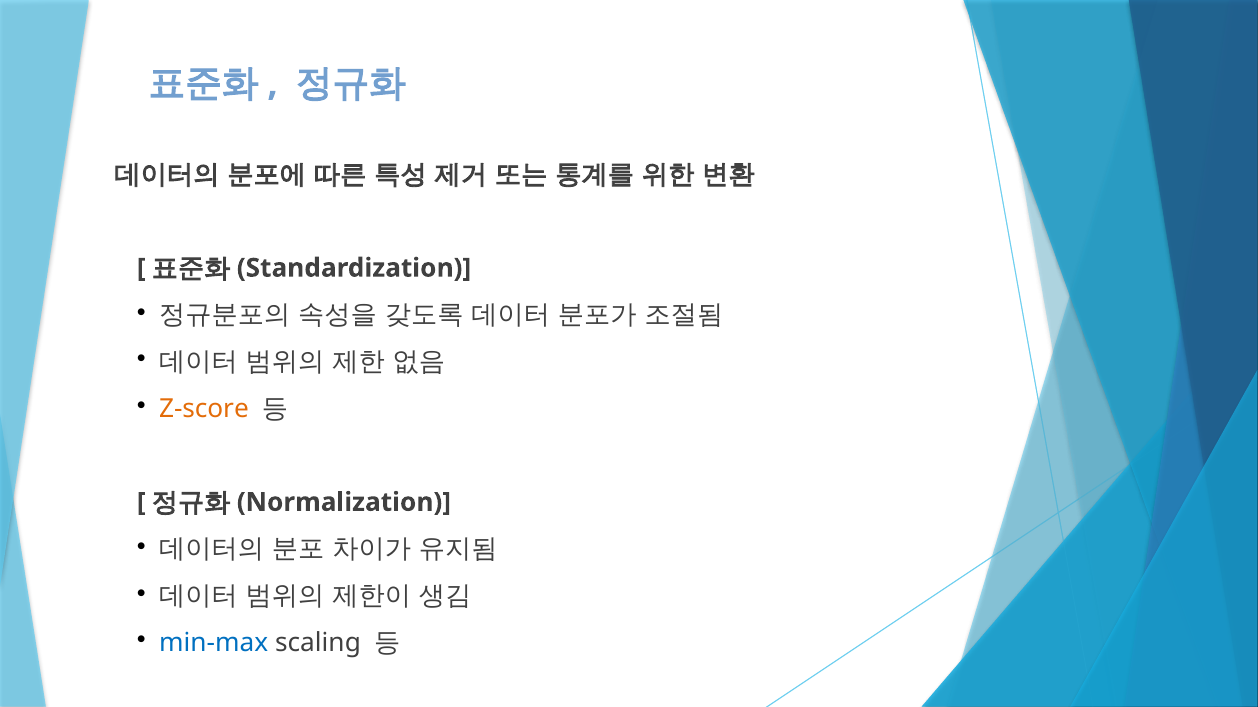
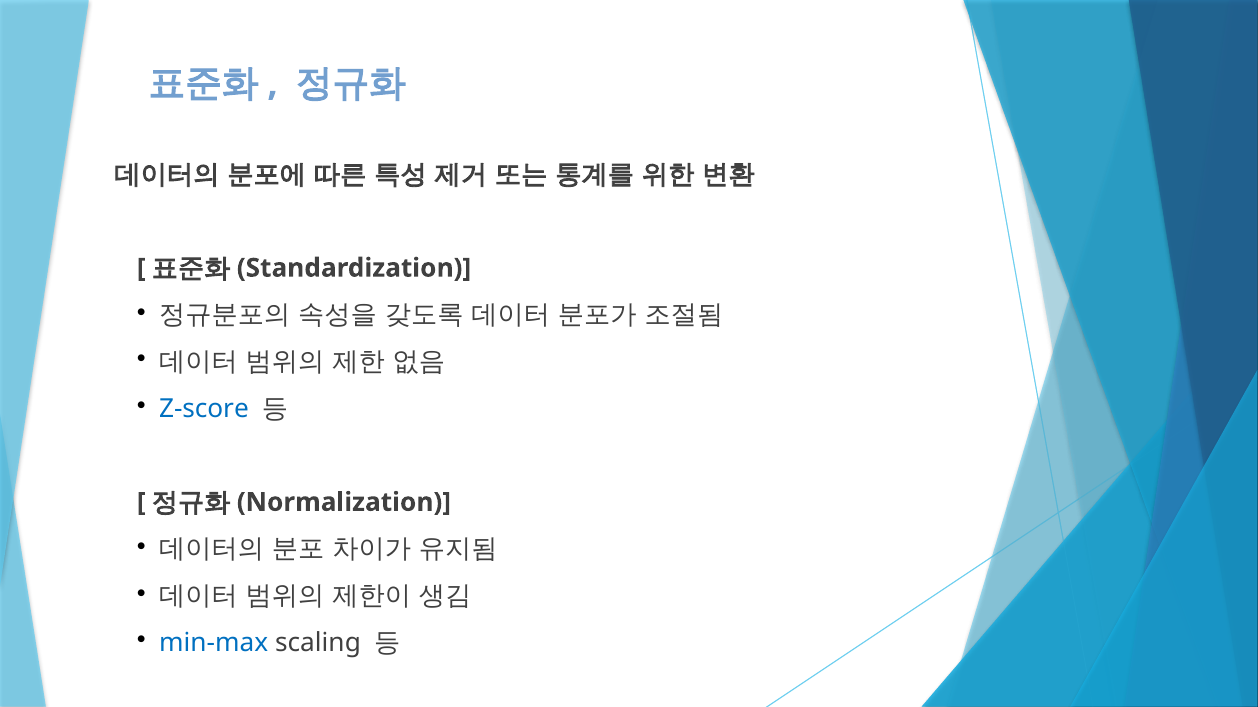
Z-score colour: orange -> blue
